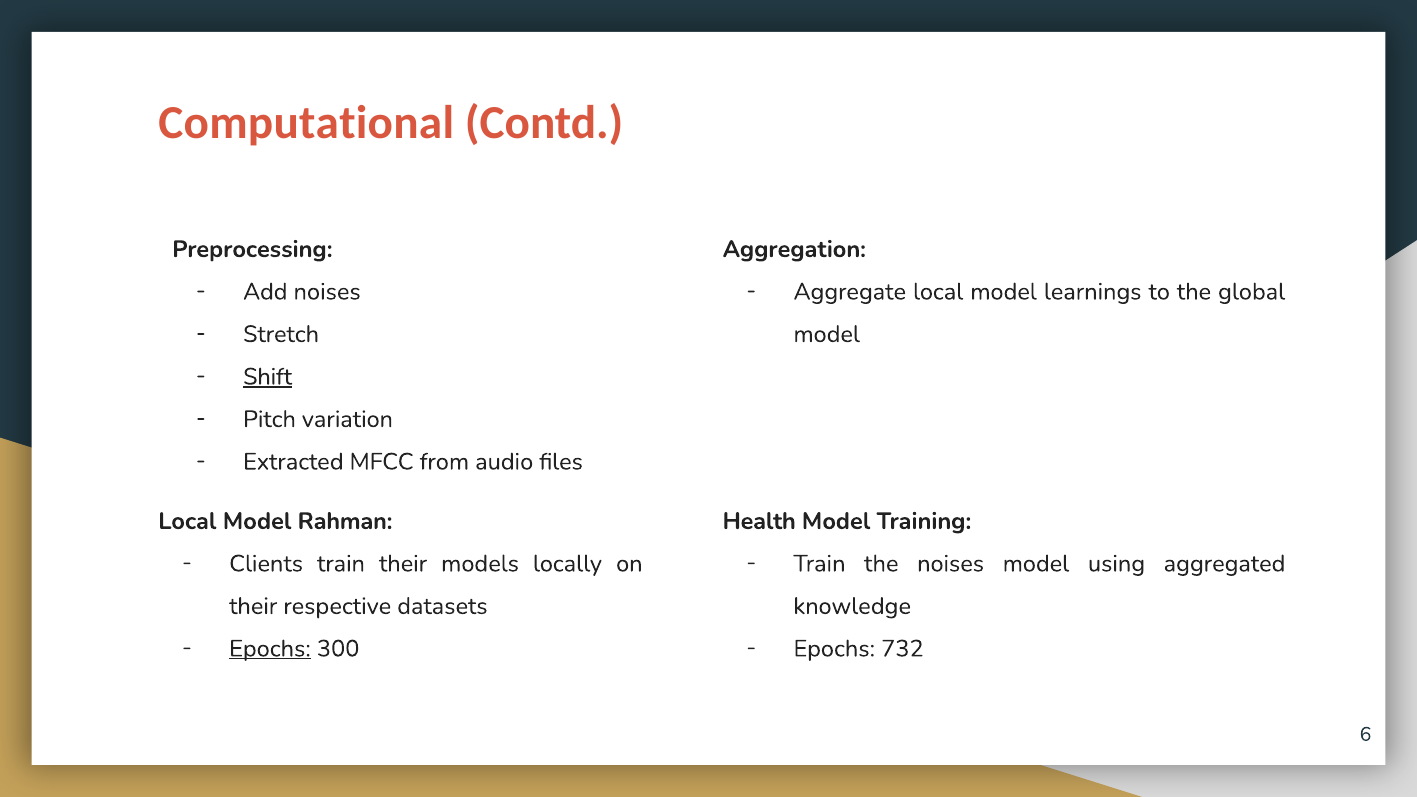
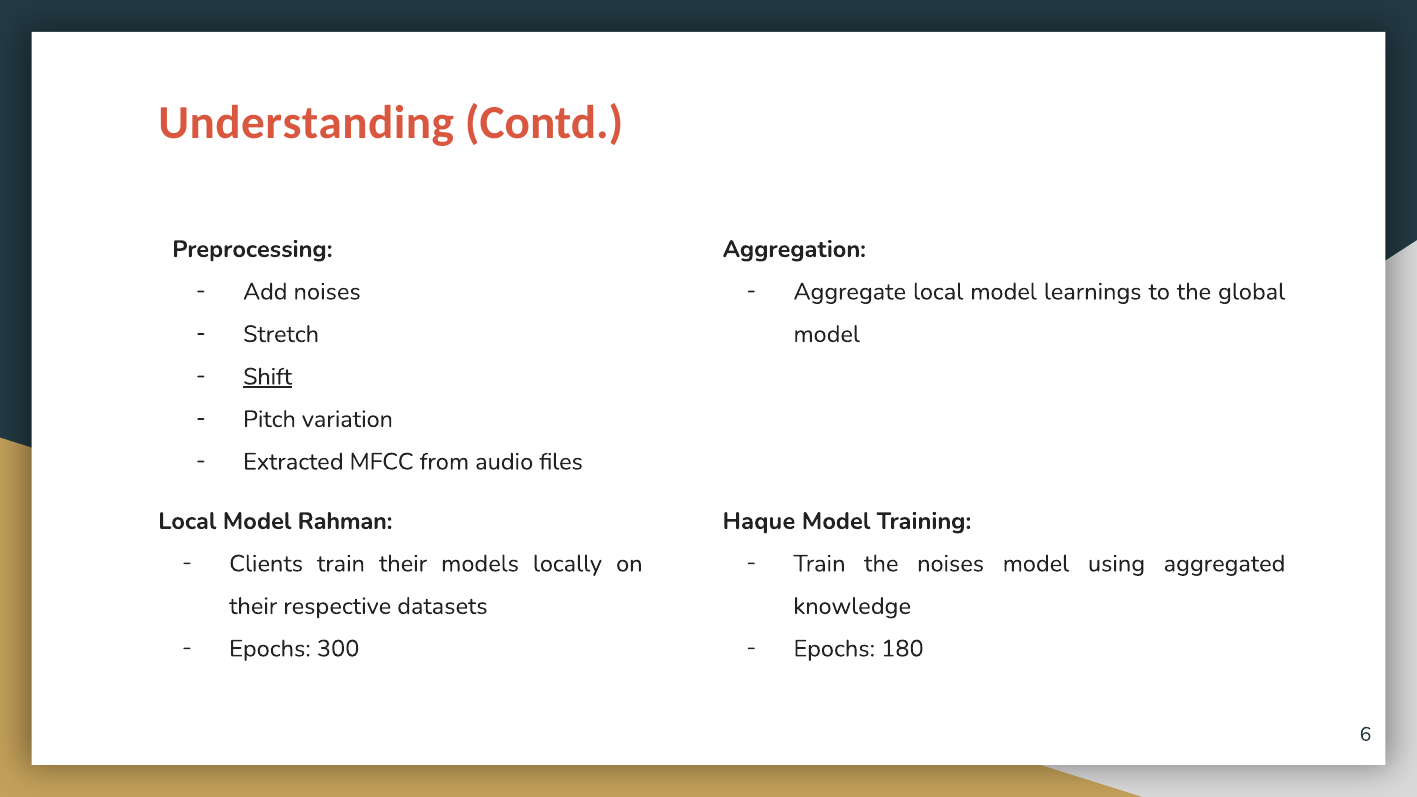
Computational: Computational -> Understanding
Health: Health -> Haque
Epochs at (270, 649) underline: present -> none
732: 732 -> 180
